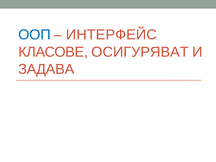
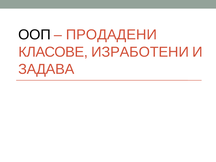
ООП colour: blue -> black
ИНТЕРФЕЙС: ИНТЕРФЕЙС -> ПРОДАДЕНИ
ОСИГУРЯВАТ: ОСИГУРЯВАТ -> ИЗРАБОТЕНИ
